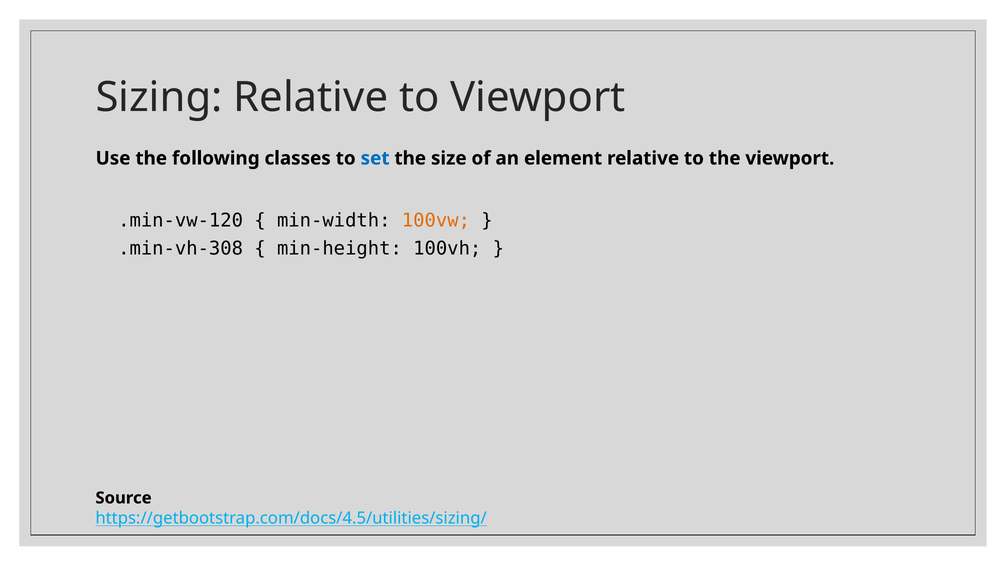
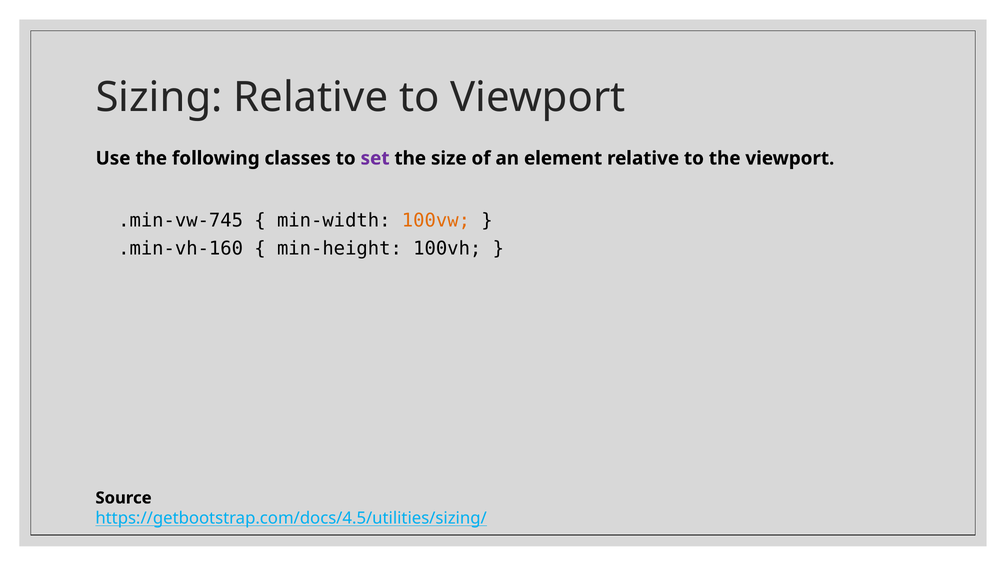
set colour: blue -> purple
.min-vw-120: .min-vw-120 -> .min-vw-745
.min-vh-308: .min-vh-308 -> .min-vh-160
